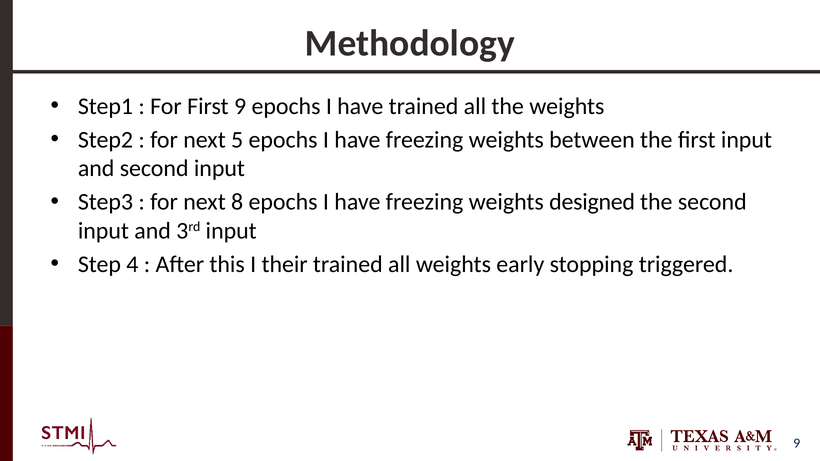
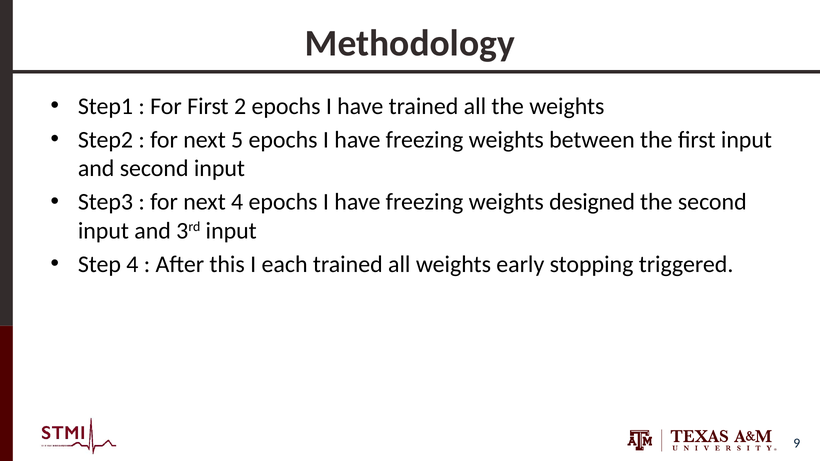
First 9: 9 -> 2
next 8: 8 -> 4
their: their -> each
